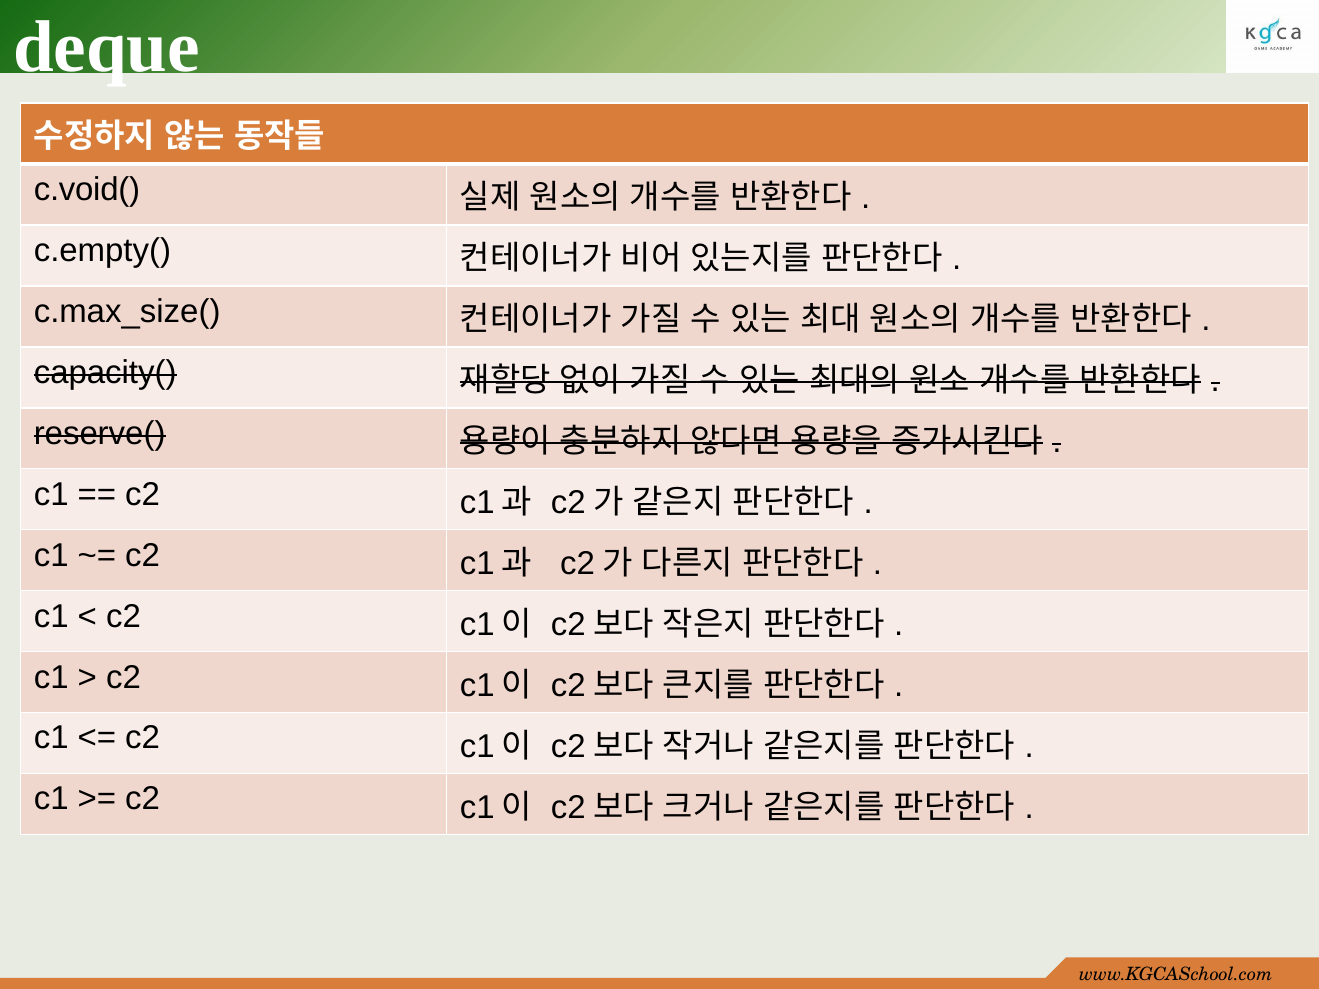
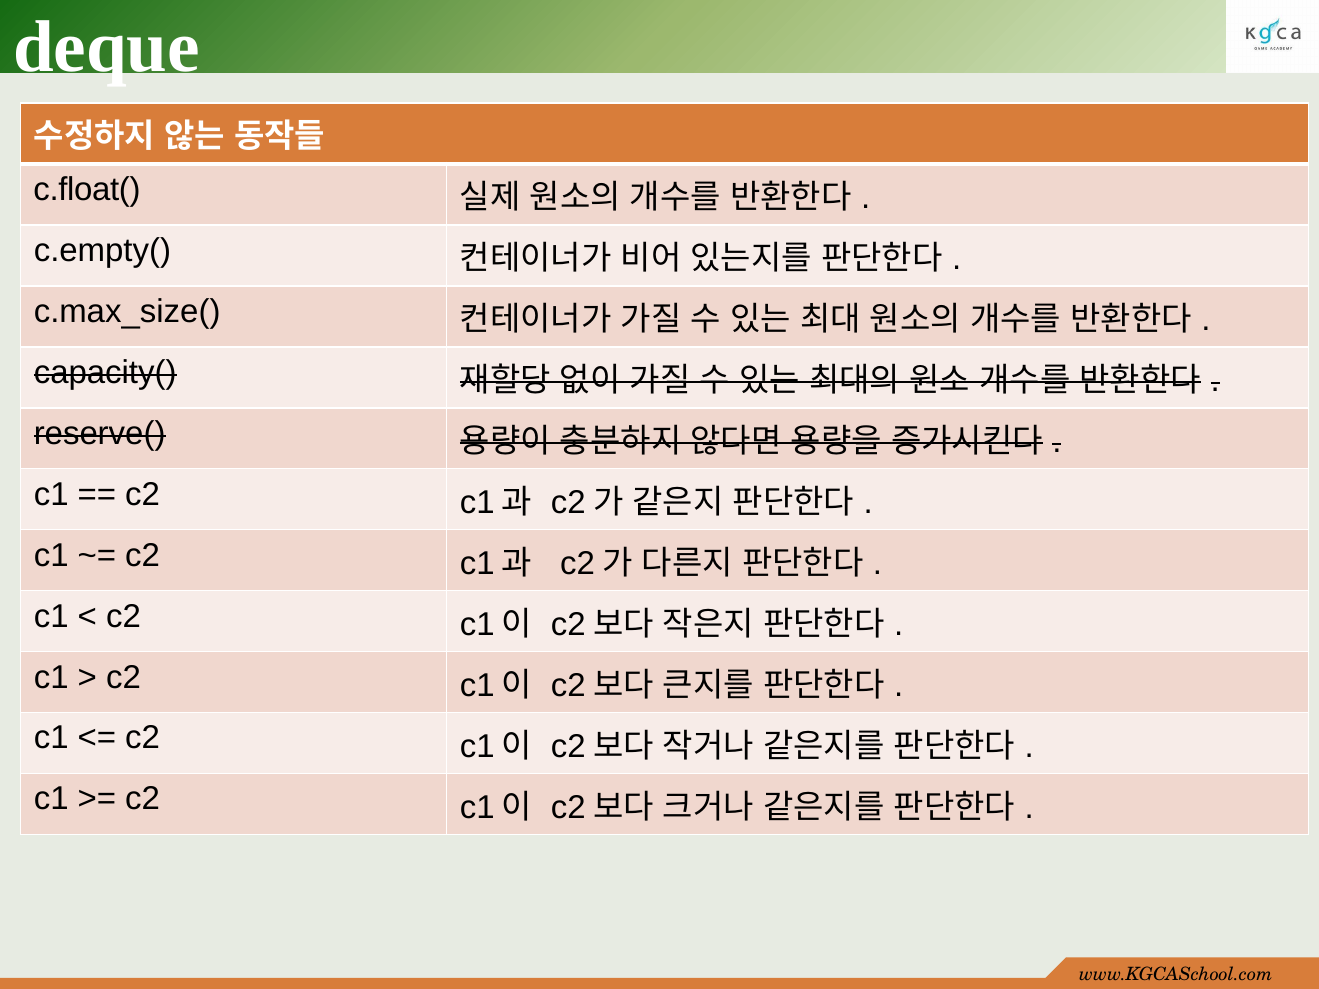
c.void(: c.void( -> c.float(
